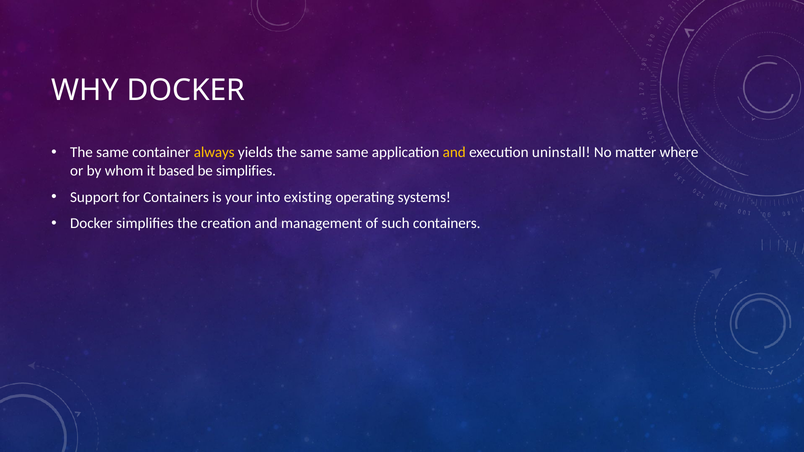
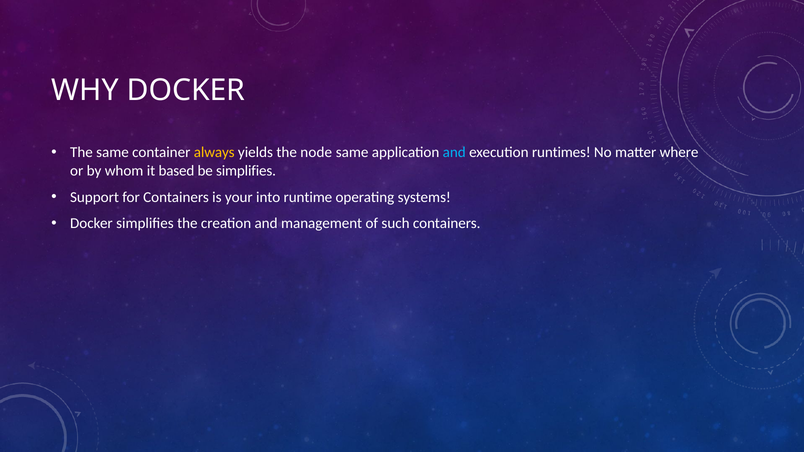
yields the same: same -> node
and at (454, 153) colour: yellow -> light blue
uninstall: uninstall -> runtimes
existing: existing -> runtime
